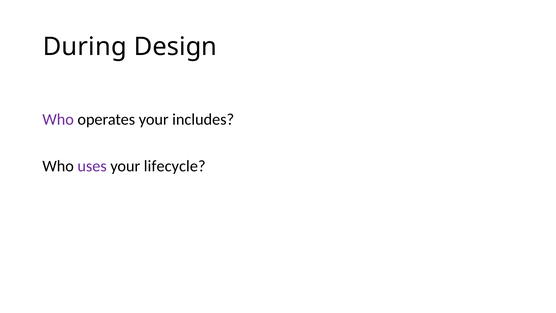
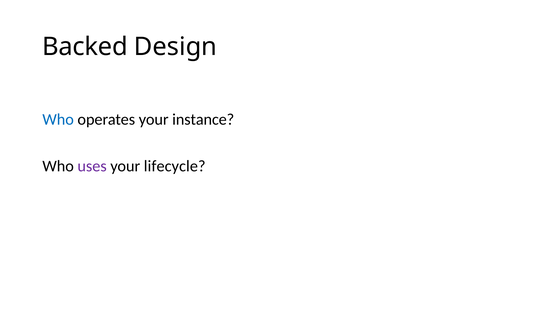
During: During -> Backed
Who at (58, 119) colour: purple -> blue
includes: includes -> instance
